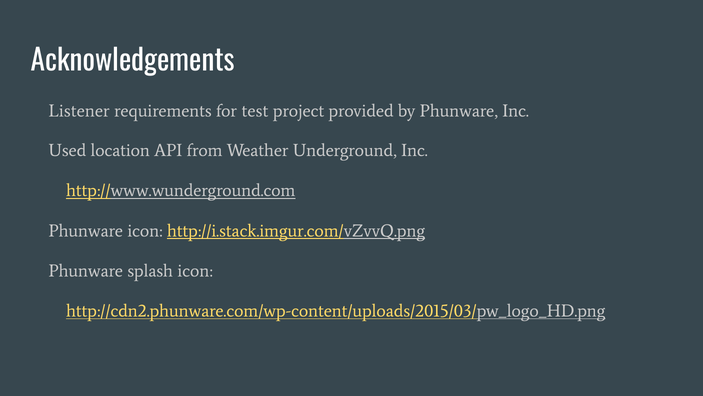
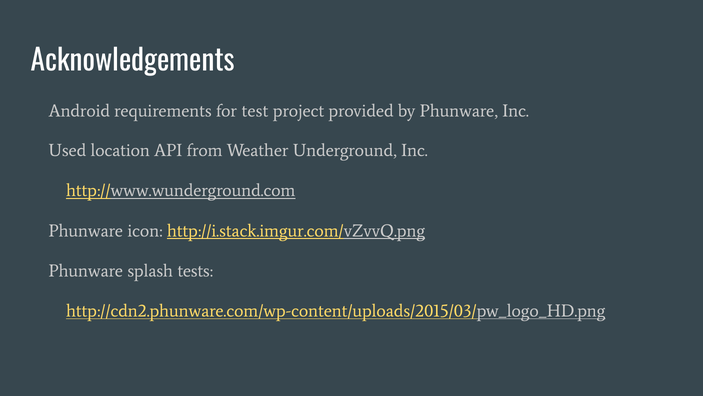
Listener: Listener -> Android
splash icon: icon -> tests
